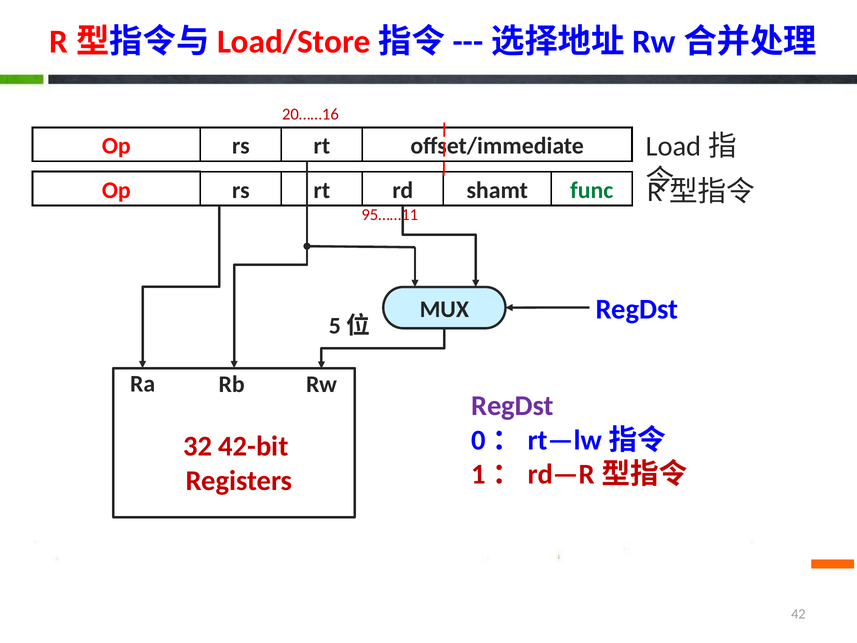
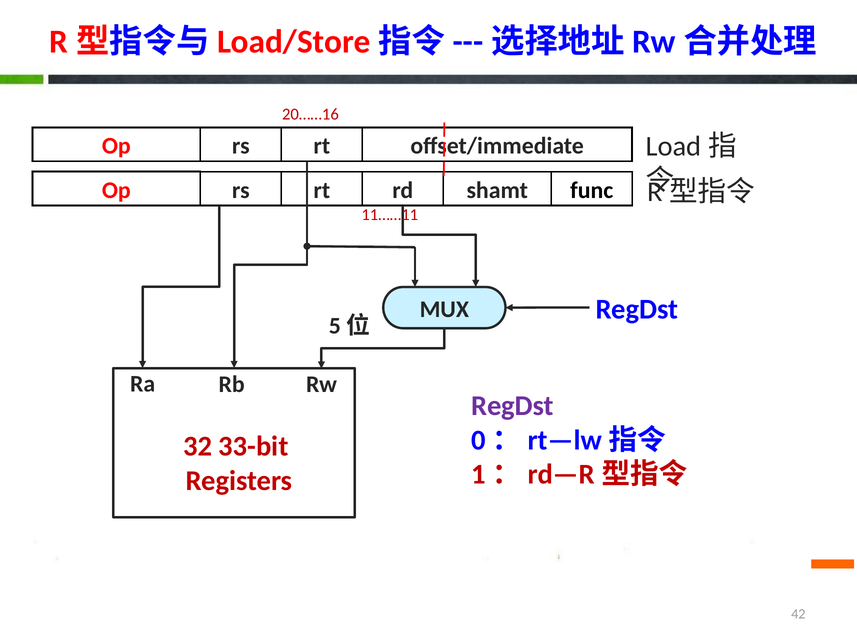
func colour: green -> black
95……11: 95……11 -> 11……11
42-bit: 42-bit -> 33-bit
